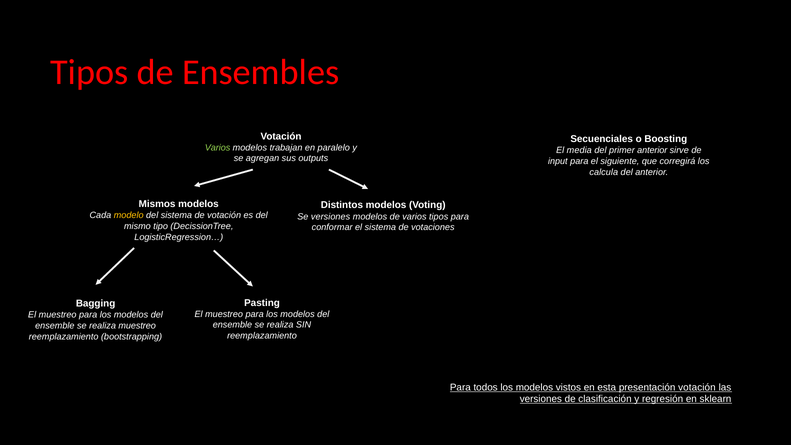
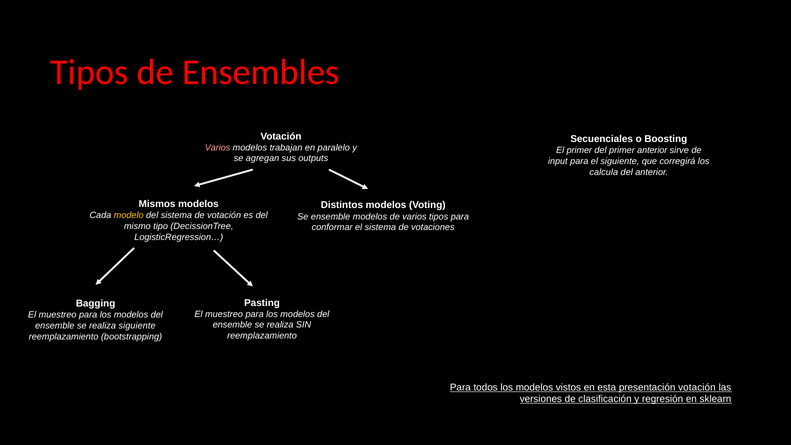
Varios at (218, 148) colour: light green -> pink
El media: media -> primer
Se versiones: versiones -> ensemble
realiza muestreo: muestreo -> siguiente
